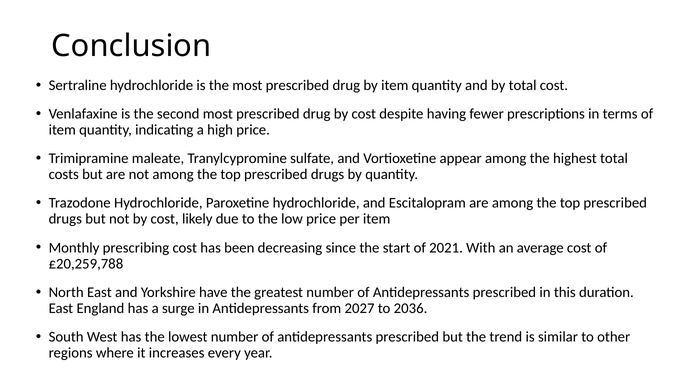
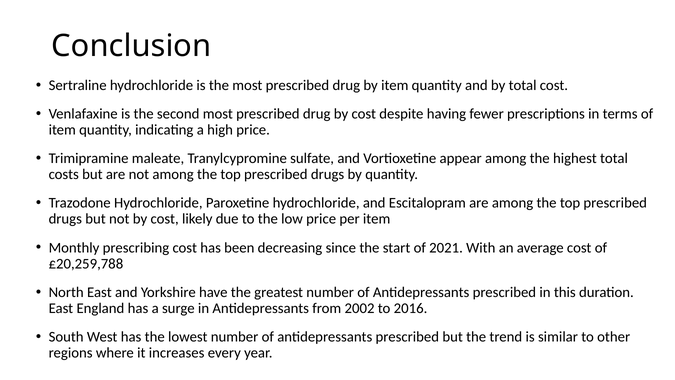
2027: 2027 -> 2002
2036: 2036 -> 2016
